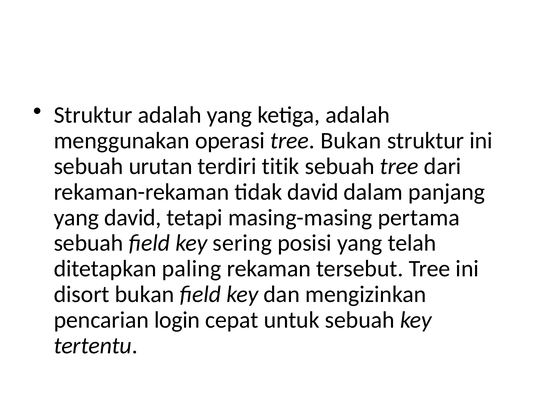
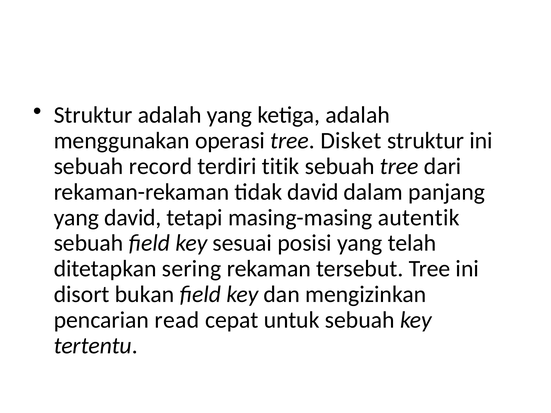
tree Bukan: Bukan -> Disket
urutan: urutan -> record
pertama: pertama -> autentik
sering: sering -> sesuai
paling: paling -> sering
login: login -> read
